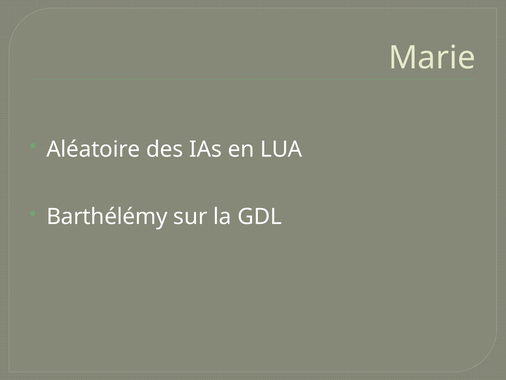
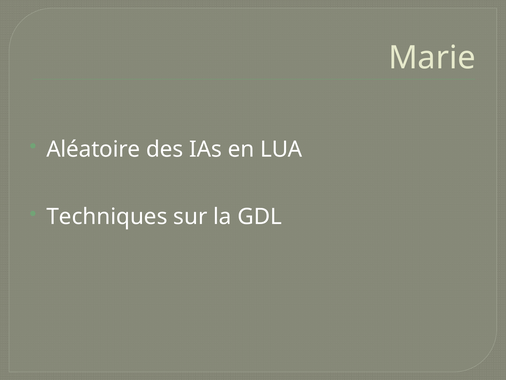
Barthélémy: Barthélémy -> Techniques
